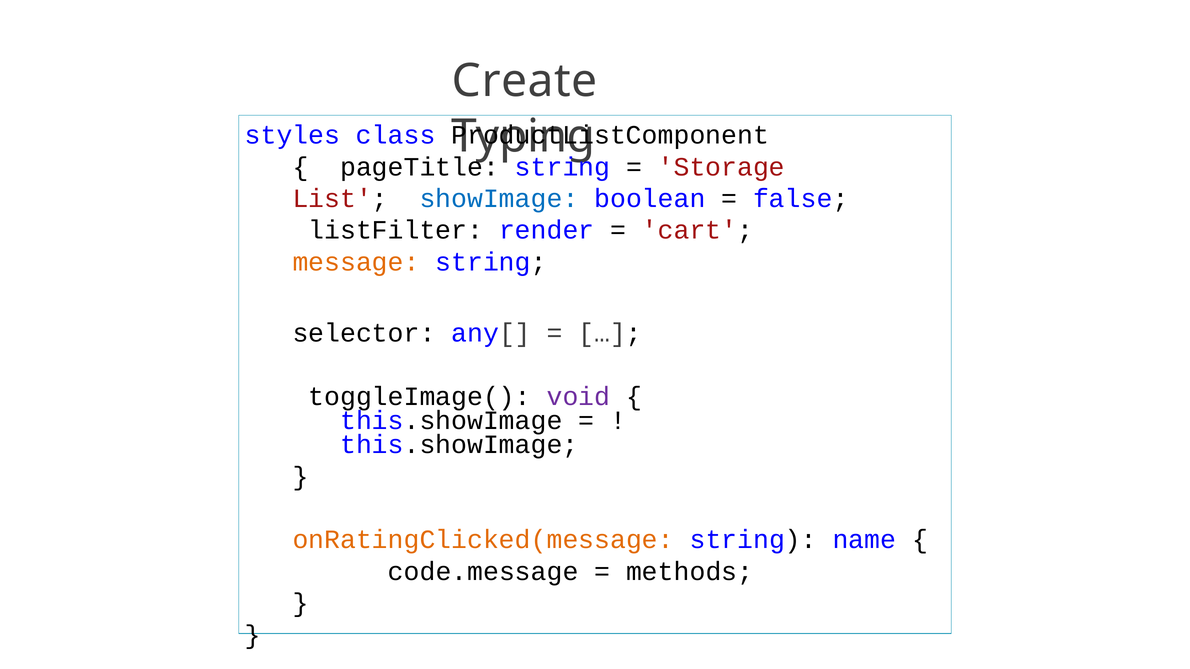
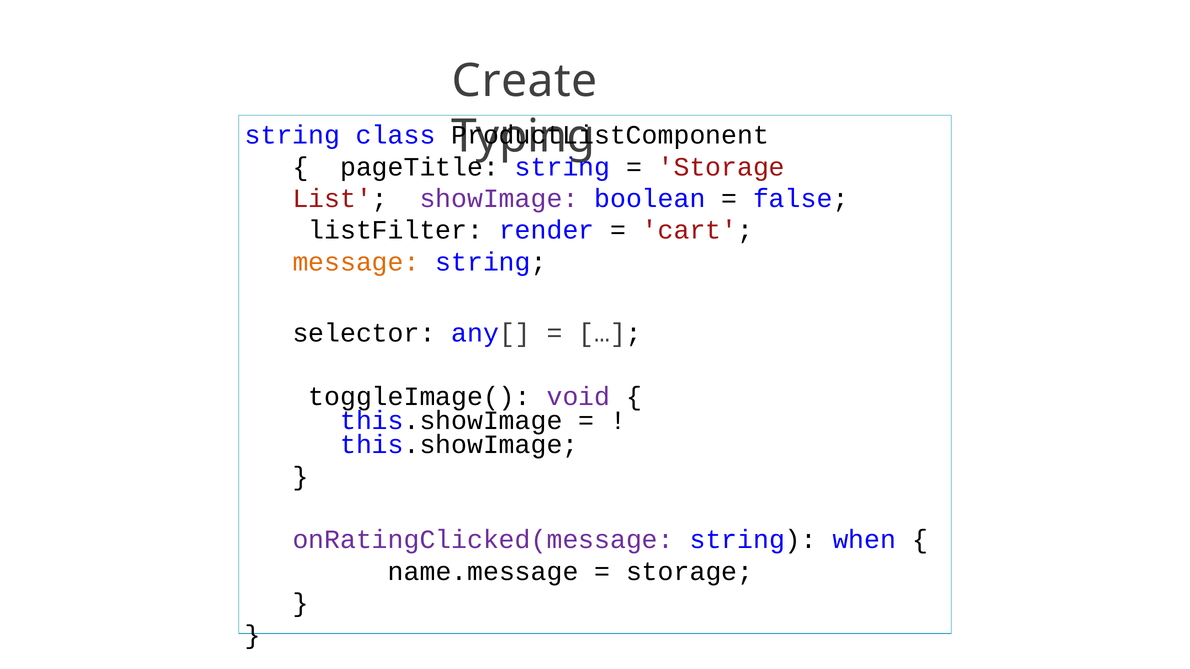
styles at (292, 135): styles -> string
showImage colour: blue -> purple
onRatingClicked(message colour: orange -> purple
name: name -> when
code.message: code.message -> name.message
methods at (690, 572): methods -> storage
